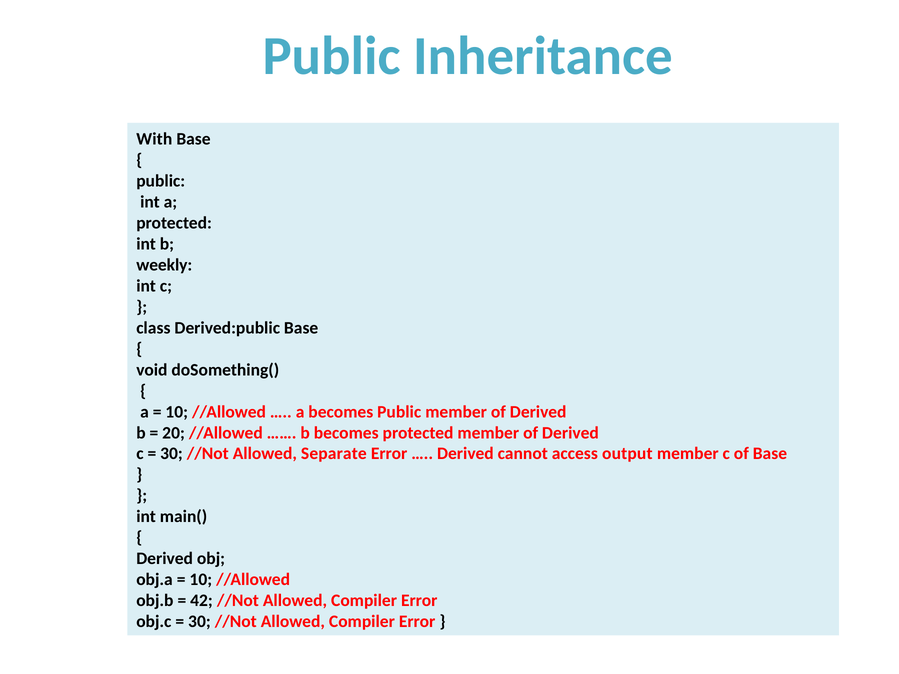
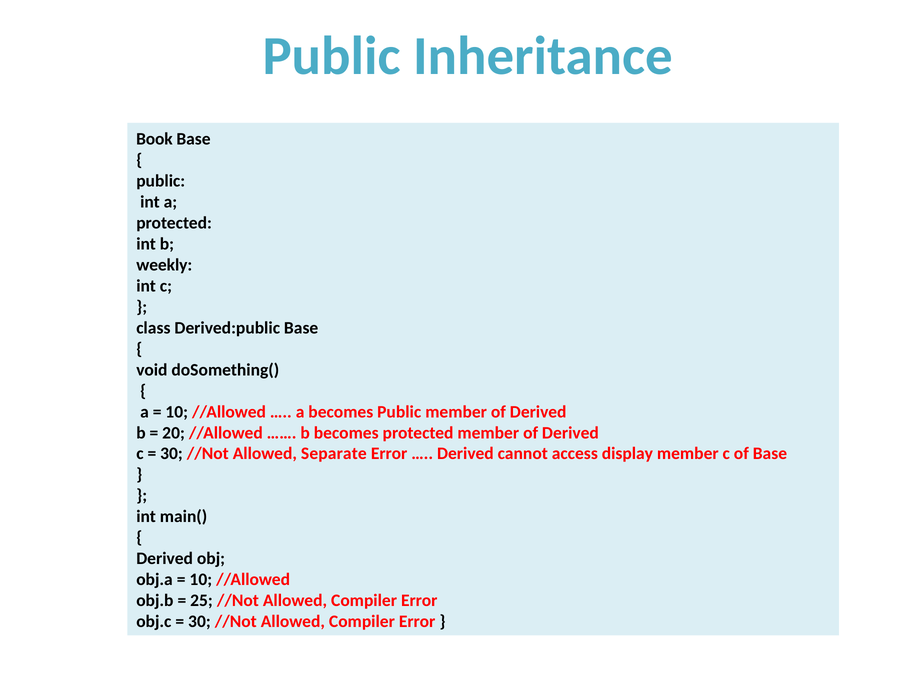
With: With -> Book
output: output -> display
42: 42 -> 25
